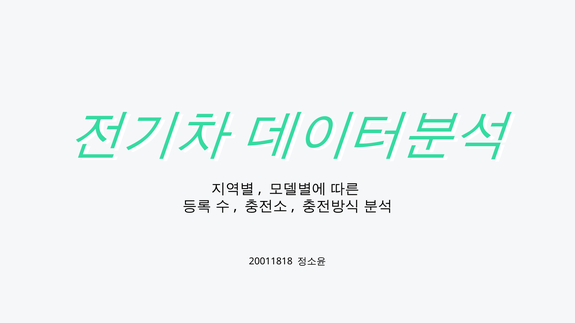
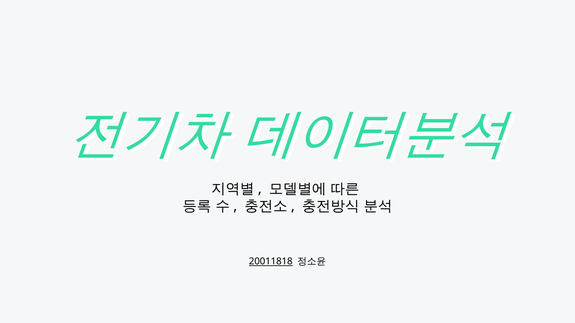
20011818 underline: none -> present
